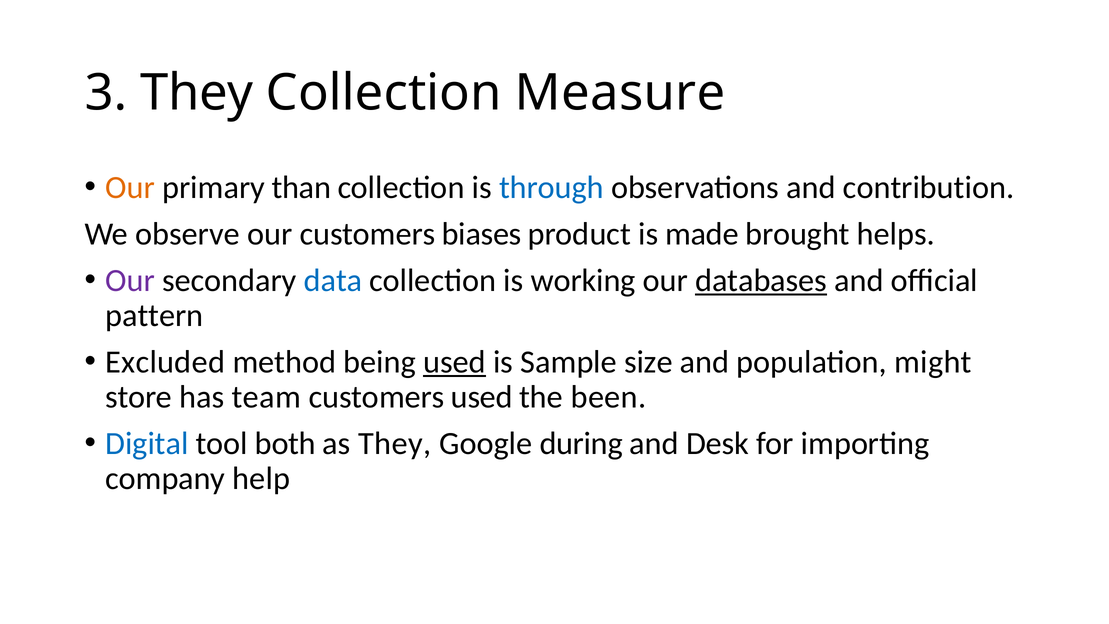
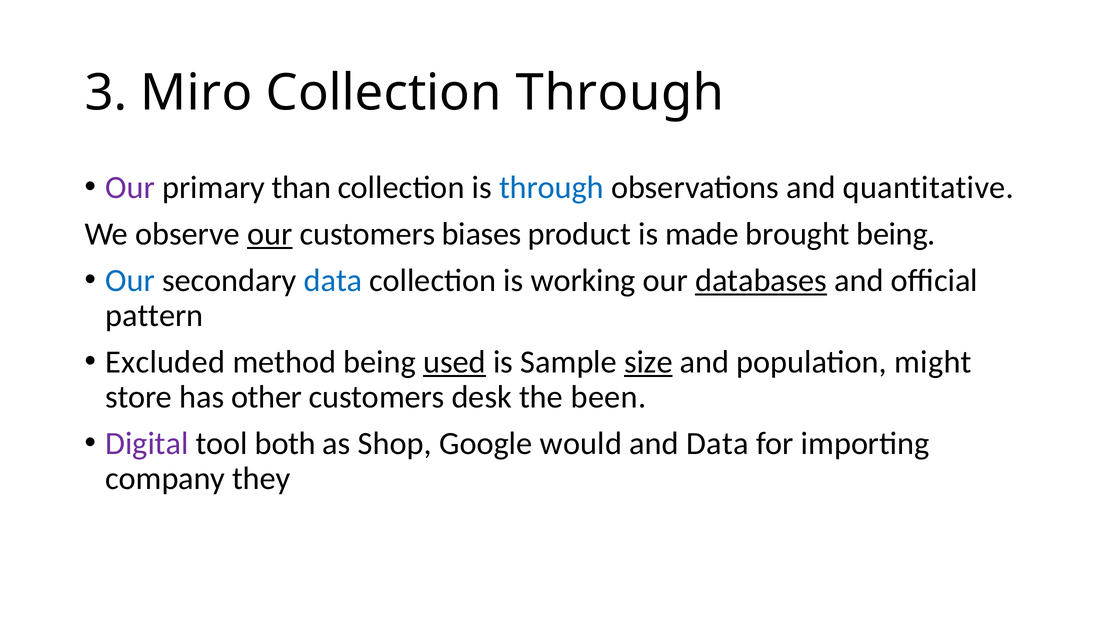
3 They: They -> Miro
Collection Measure: Measure -> Through
Our at (130, 188) colour: orange -> purple
contribution: contribution -> quantitative
our at (270, 234) underline: none -> present
brought helps: helps -> being
Our at (130, 280) colour: purple -> blue
size underline: none -> present
team: team -> other
customers used: used -> desk
Digital colour: blue -> purple
as They: They -> Shop
during: during -> would
and Desk: Desk -> Data
help: help -> they
